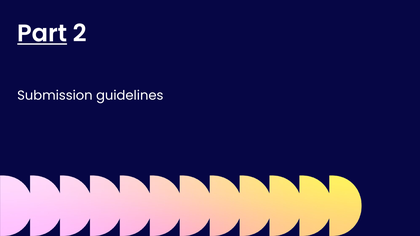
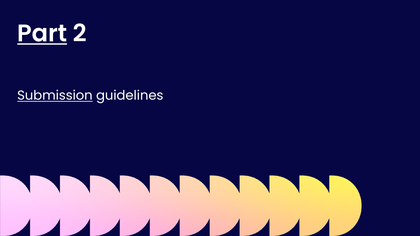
Submission underline: none -> present
